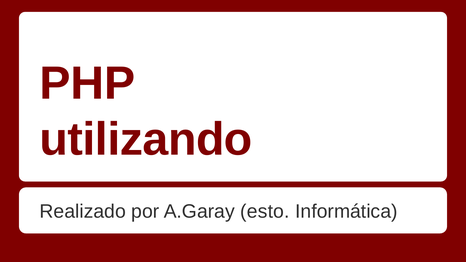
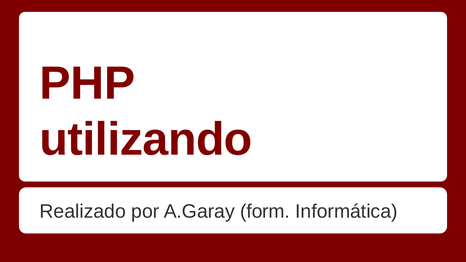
esto: esto -> form
